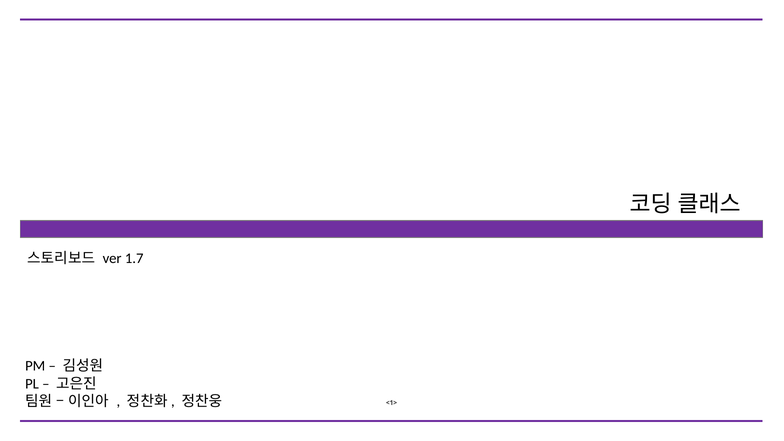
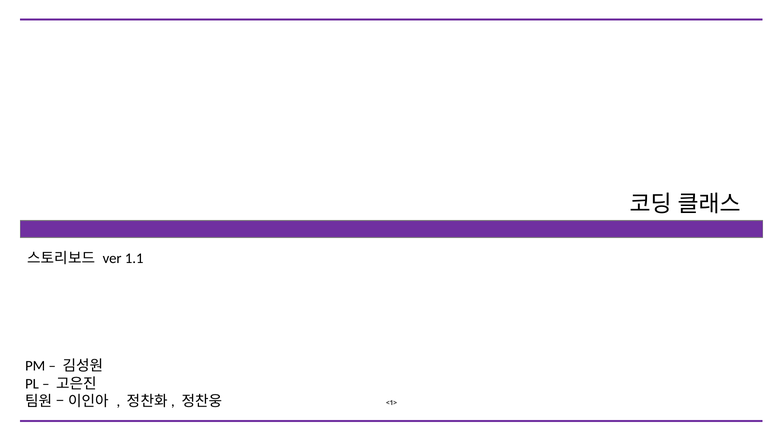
1.7: 1.7 -> 1.1
